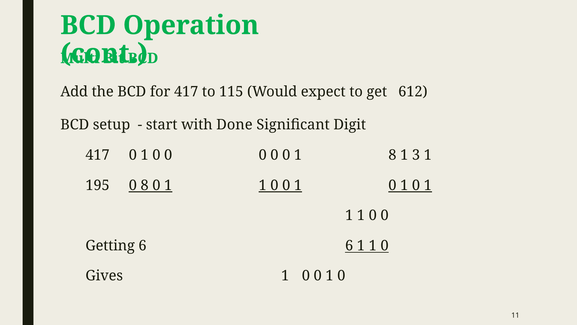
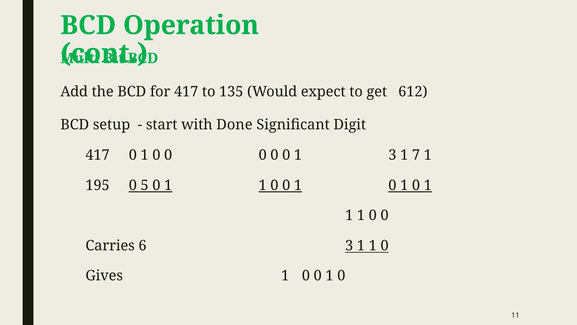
115: 115 -> 135
1 8: 8 -> 3
3: 3 -> 7
0 8: 8 -> 5
Getting: Getting -> Carries
6 6: 6 -> 3
